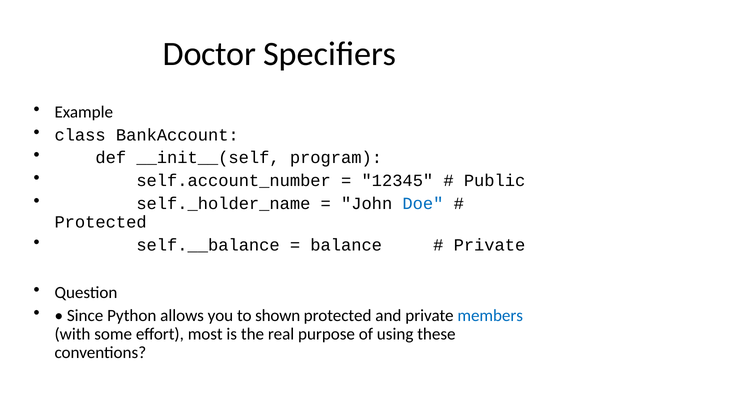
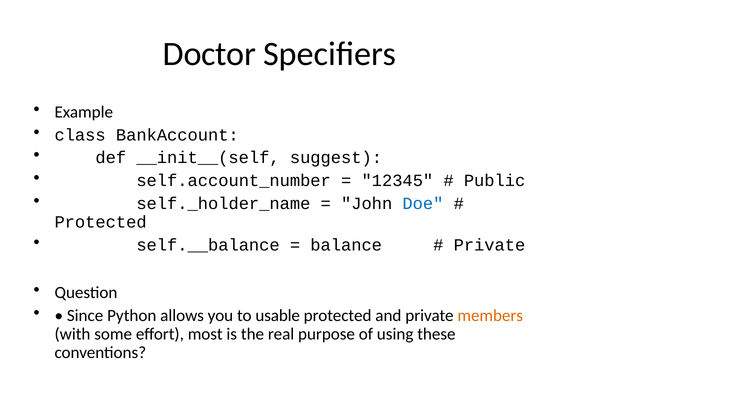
program: program -> suggest
shown: shown -> usable
members colour: blue -> orange
